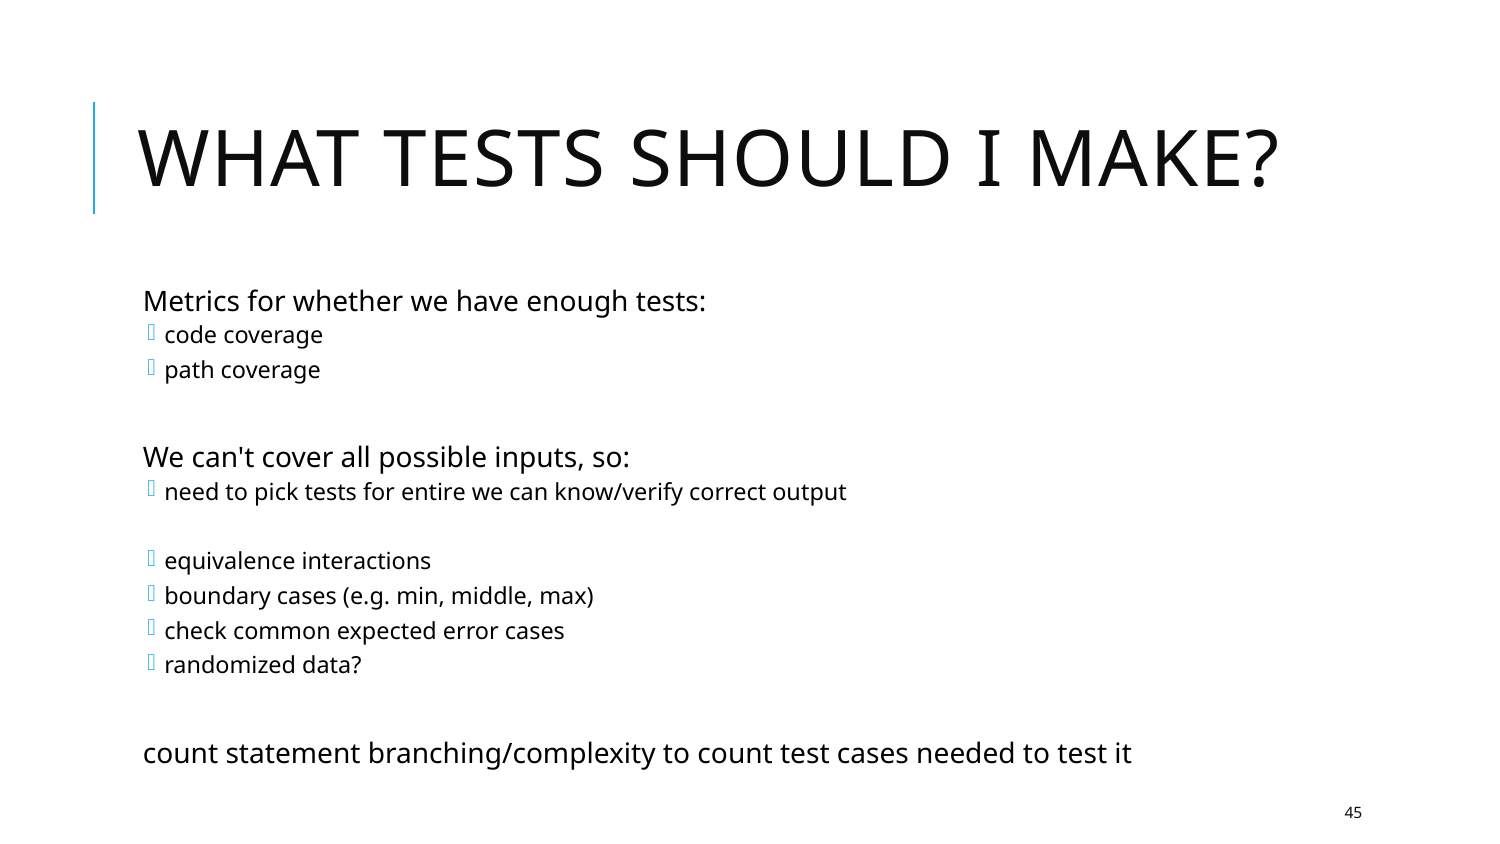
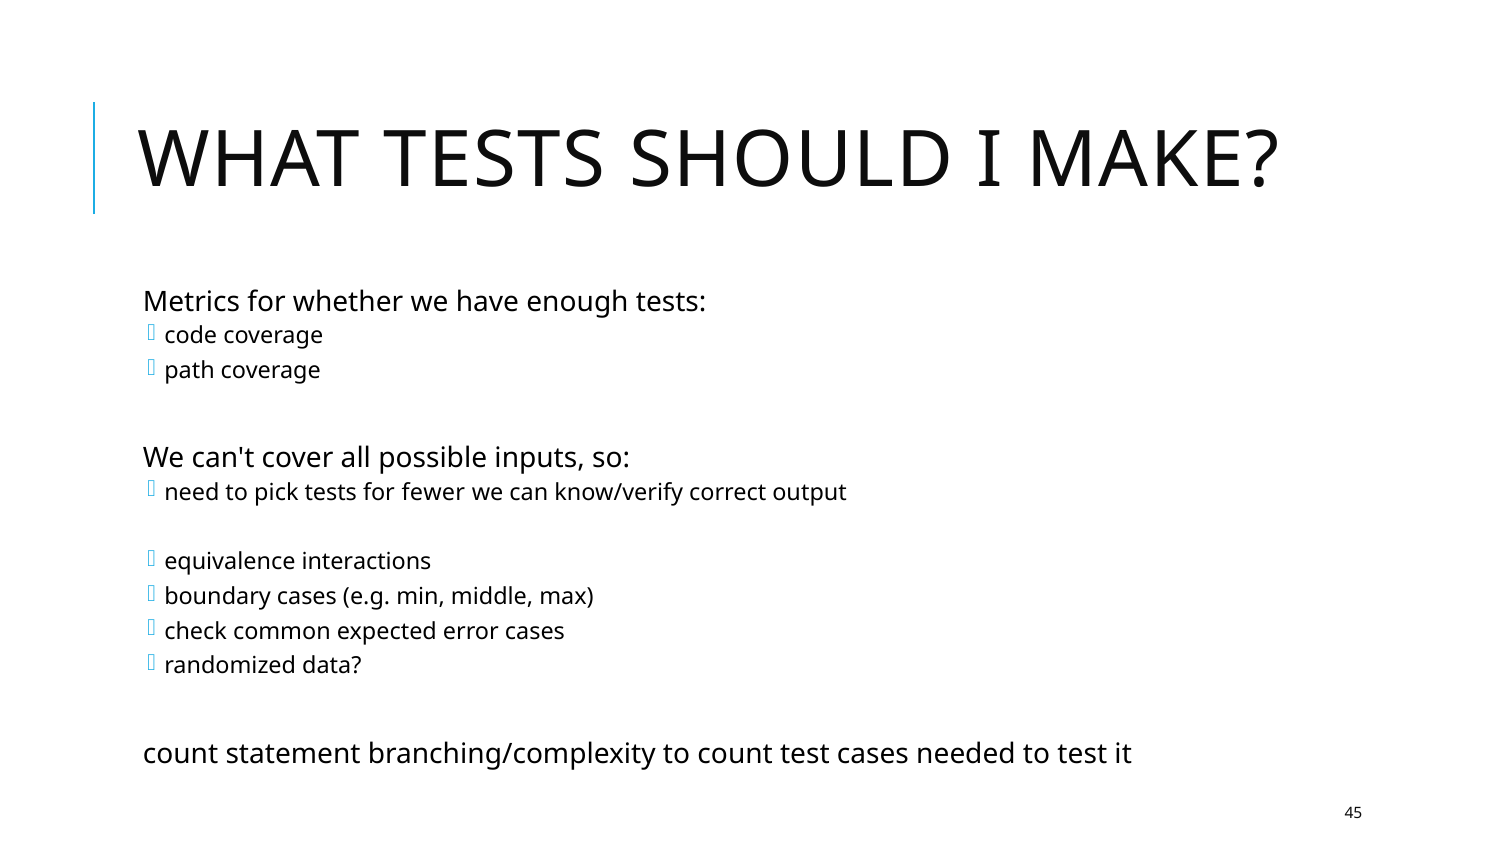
entire: entire -> fewer
